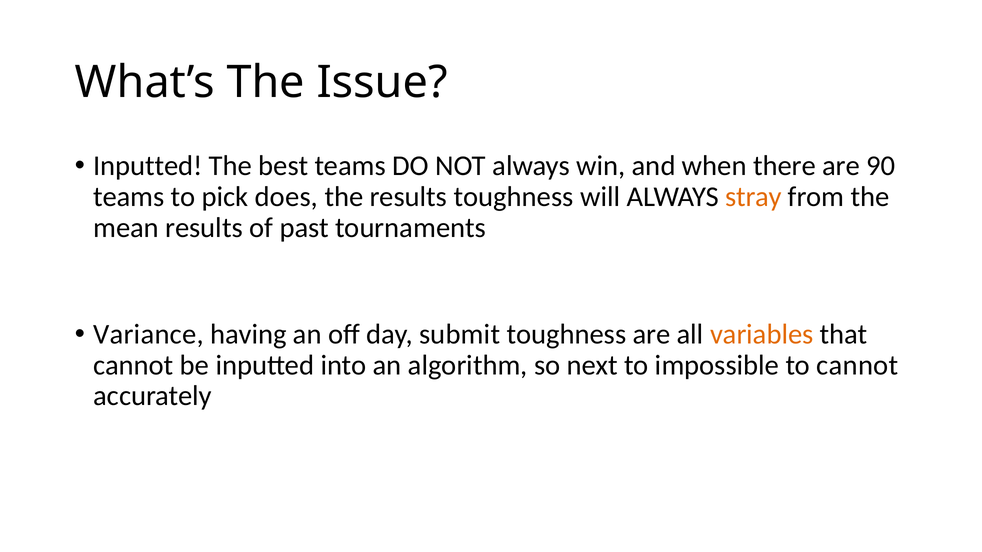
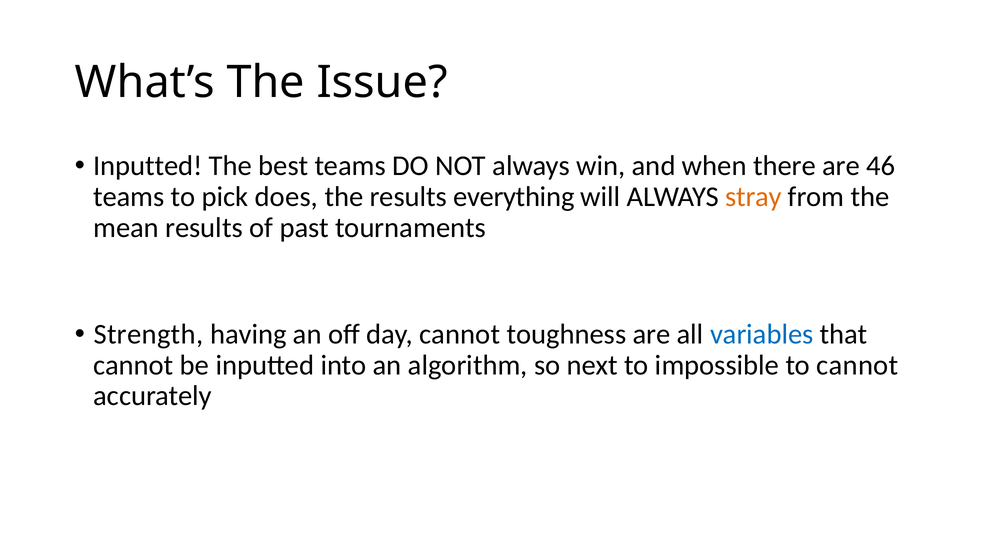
90: 90 -> 46
results toughness: toughness -> everything
Variance: Variance -> Strength
day submit: submit -> cannot
variables colour: orange -> blue
